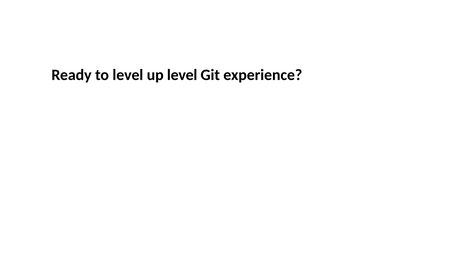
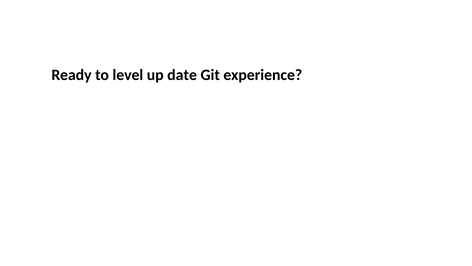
up level: level -> date
